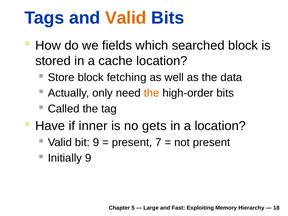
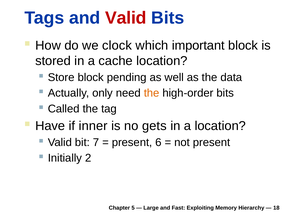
Valid at (126, 18) colour: orange -> red
fields: fields -> clock
searched: searched -> important
fetching: fetching -> pending
bit 9: 9 -> 7
7: 7 -> 6
Initially 9: 9 -> 2
